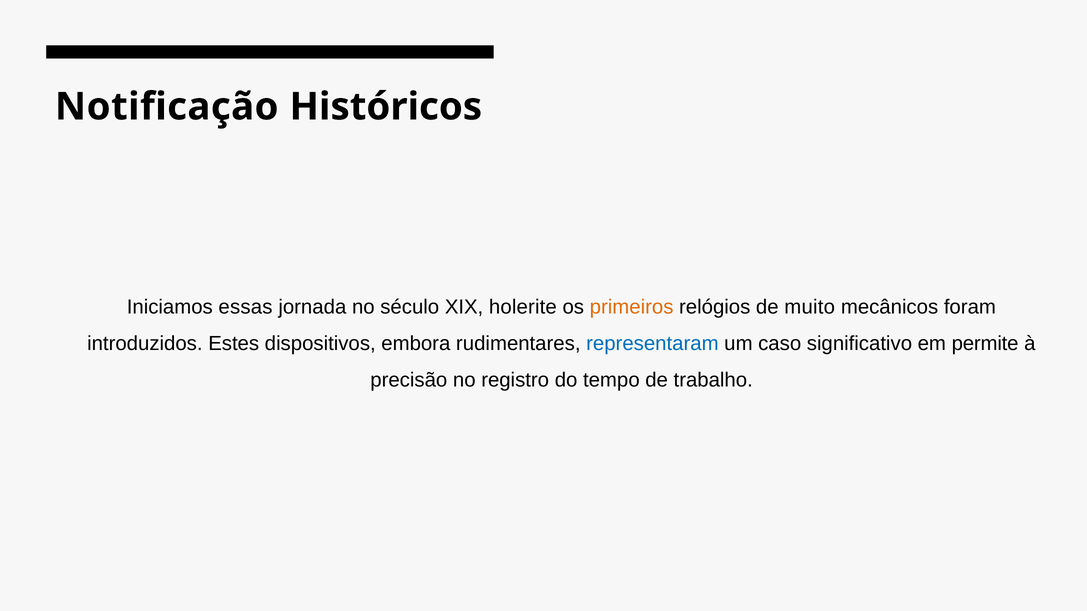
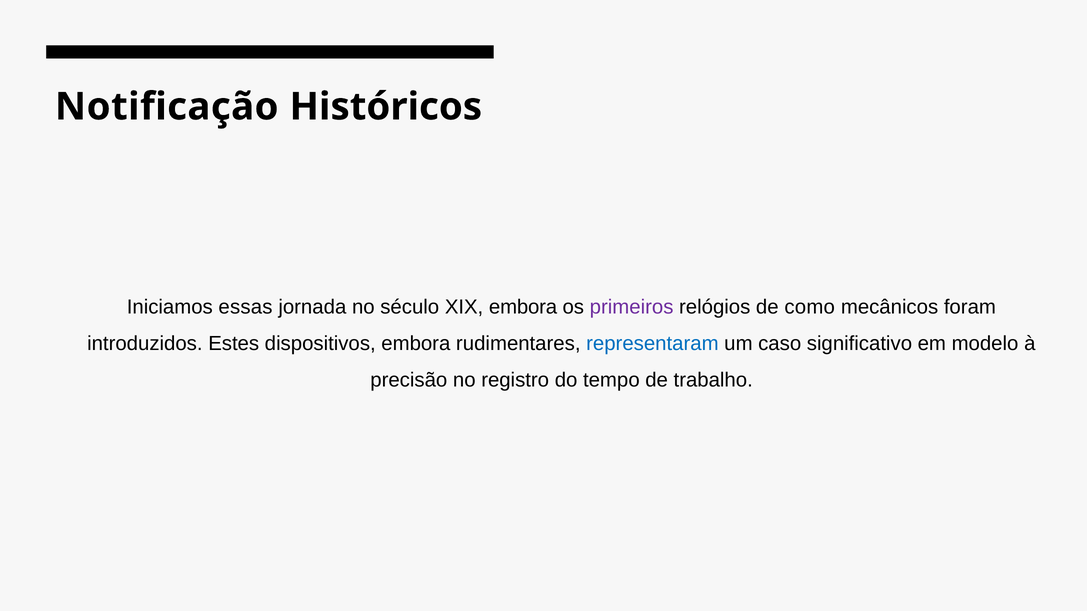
XIX holerite: holerite -> embora
primeiros colour: orange -> purple
muito: muito -> como
permite: permite -> modelo
